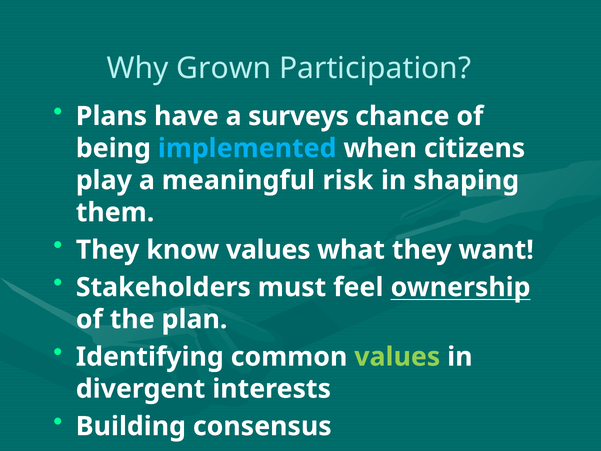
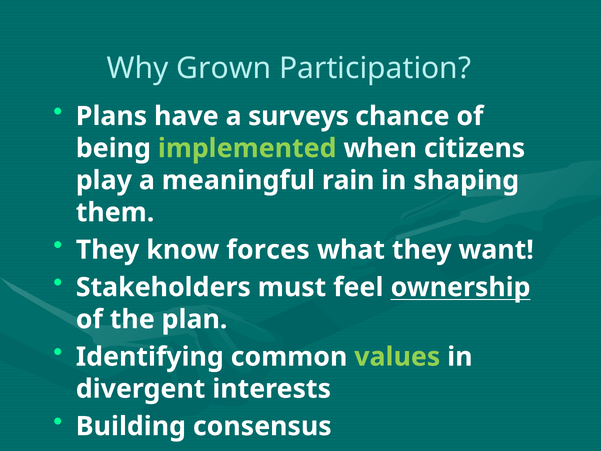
implemented colour: light blue -> light green
risk: risk -> rain
know values: values -> forces
